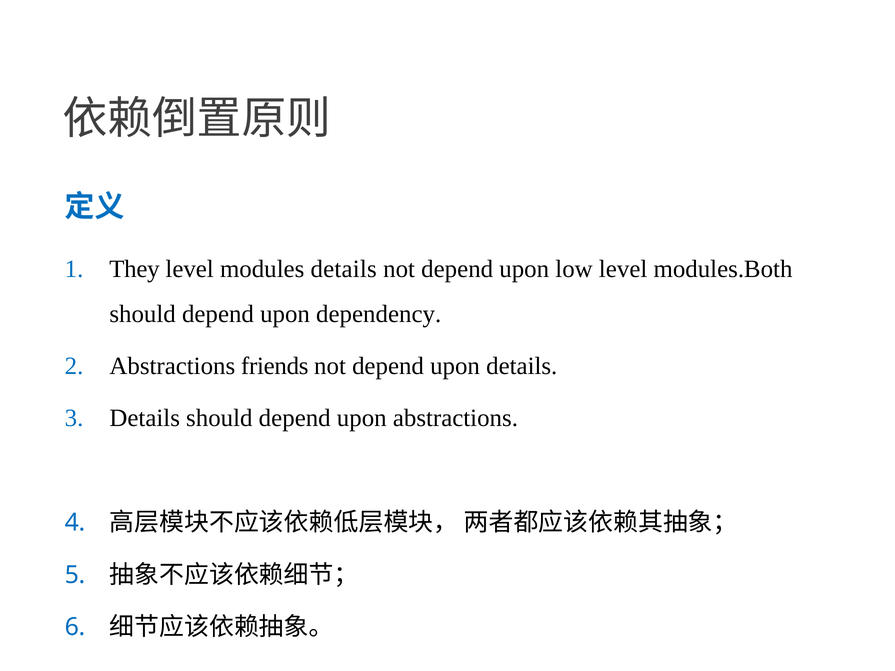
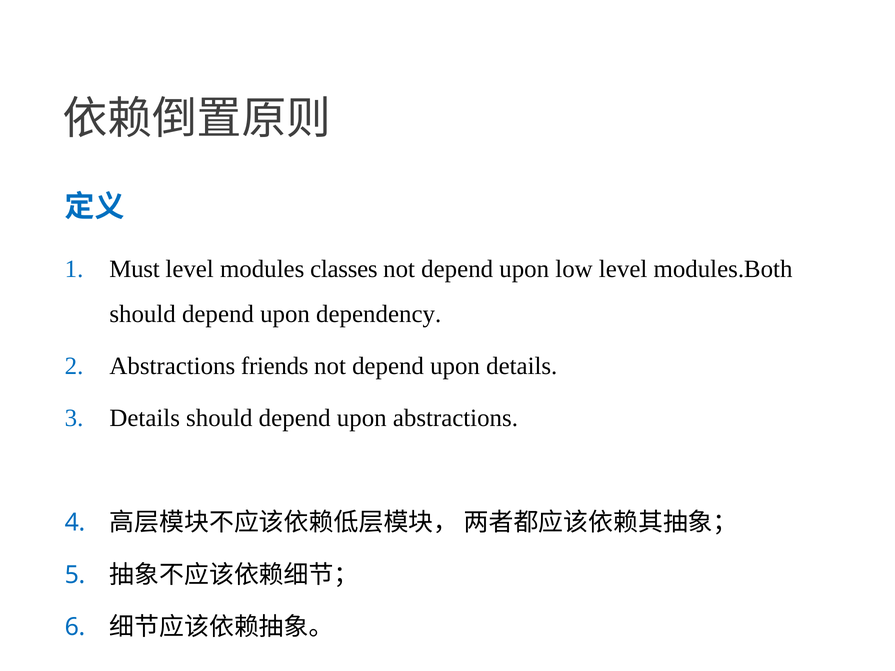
They: They -> Must
modules details: details -> classes
